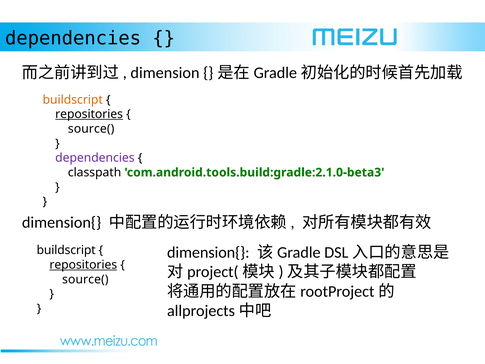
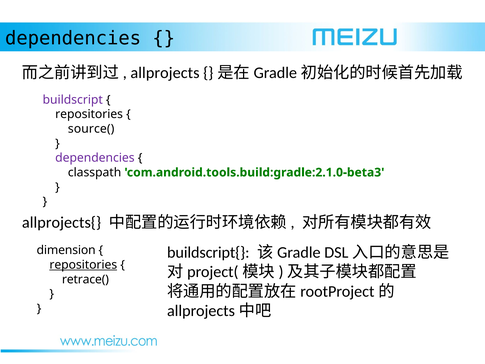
dimension: dimension -> allprojects
buildscript at (73, 100) colour: orange -> purple
repositories at (89, 114) underline: present -> none
dimension{ at (62, 222): dimension{ -> allprojects{
dimension{ at (208, 252): dimension{ -> buildscript{
buildscript at (66, 250): buildscript -> dimension
source( at (85, 279): source( -> retrace(
